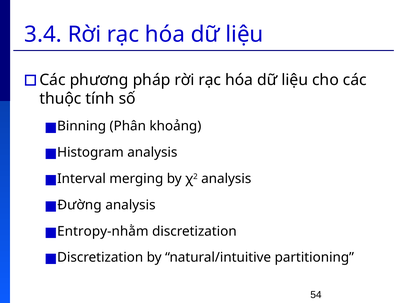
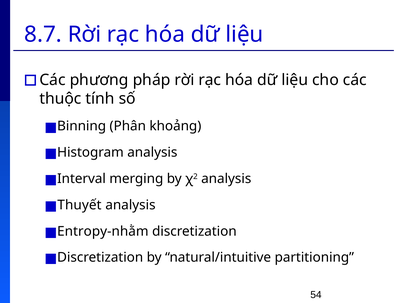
3.4: 3.4 -> 8.7
Đường: Đường -> Thuyết
